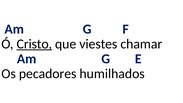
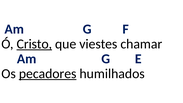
pecadores underline: none -> present
